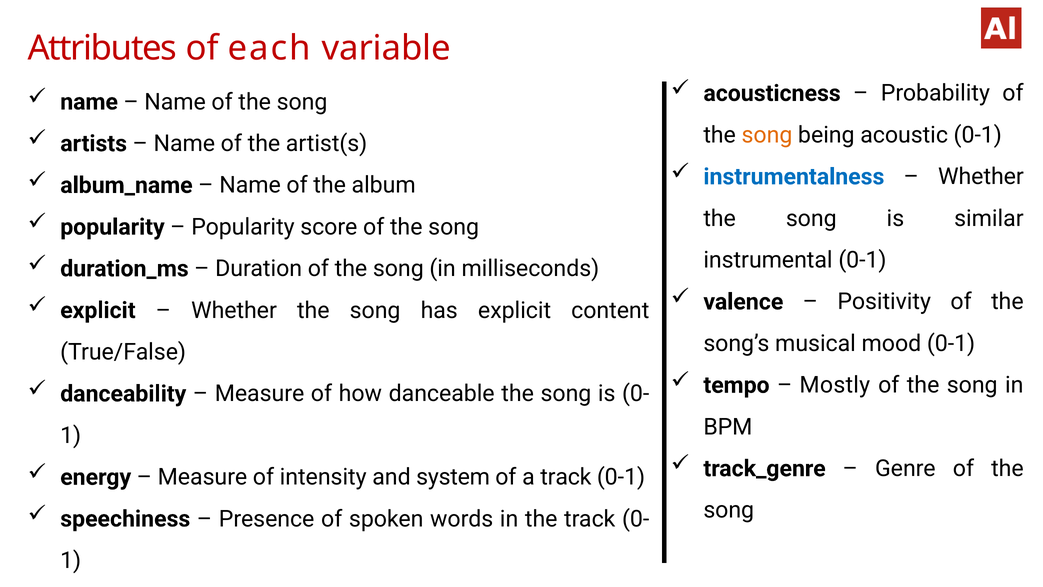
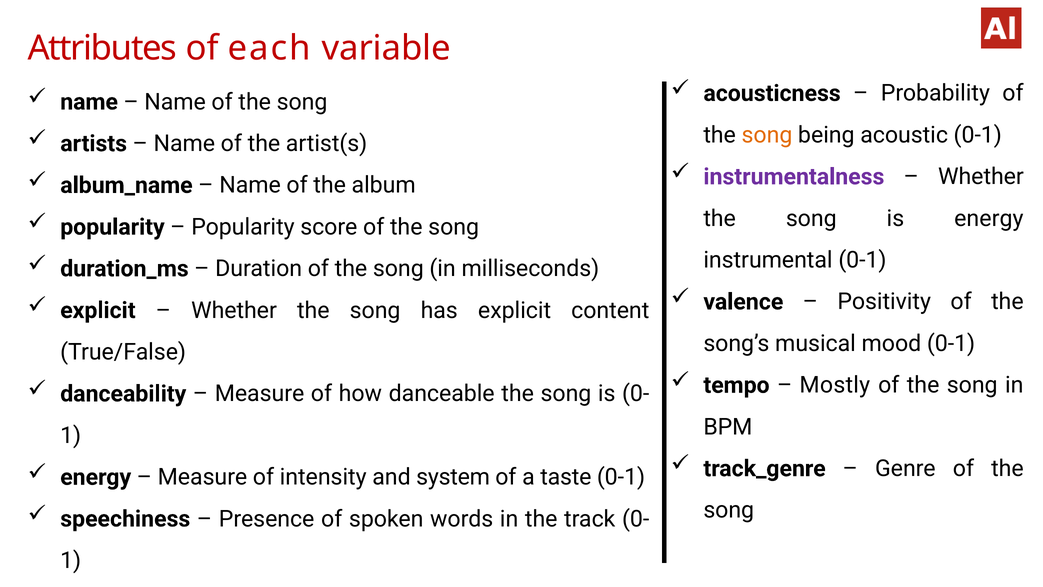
instrumentalness colour: blue -> purple
is similar: similar -> energy
a track: track -> taste
